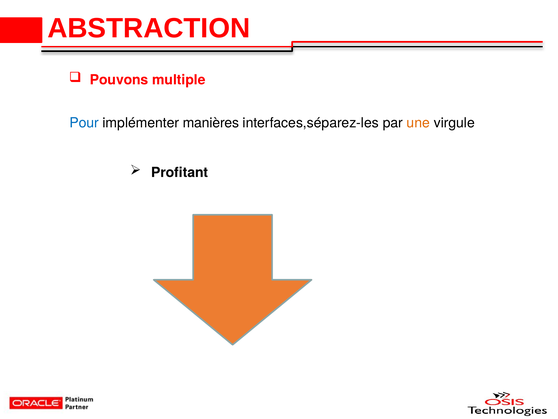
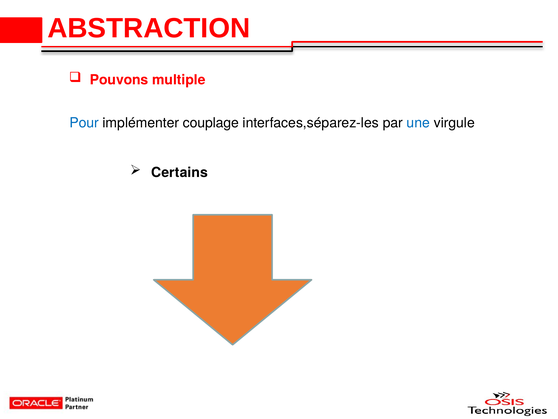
manières: manières -> couplage
une colour: orange -> blue
Profitant: Profitant -> Certains
